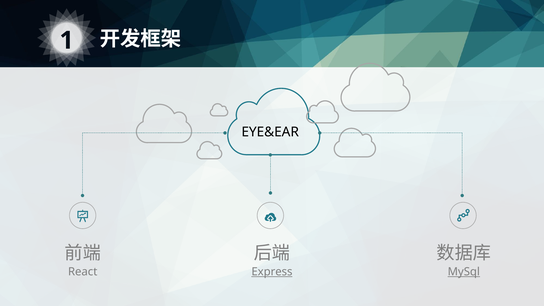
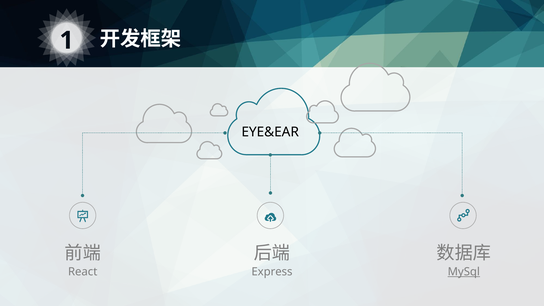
Express underline: present -> none
